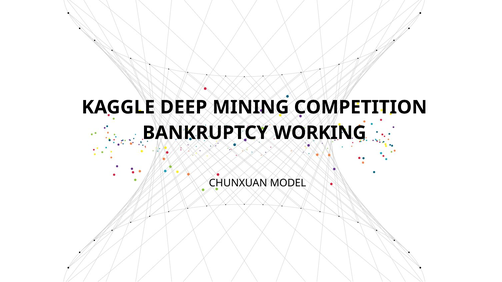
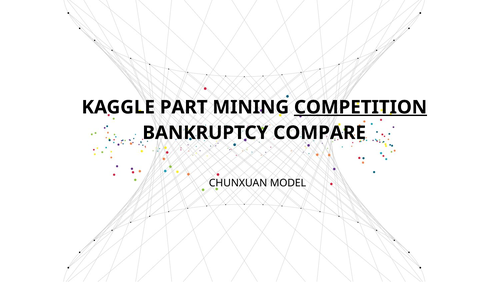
DEEP: DEEP -> PART
COMPETITION underline: none -> present
WORKING: WORKING -> COMPARE
